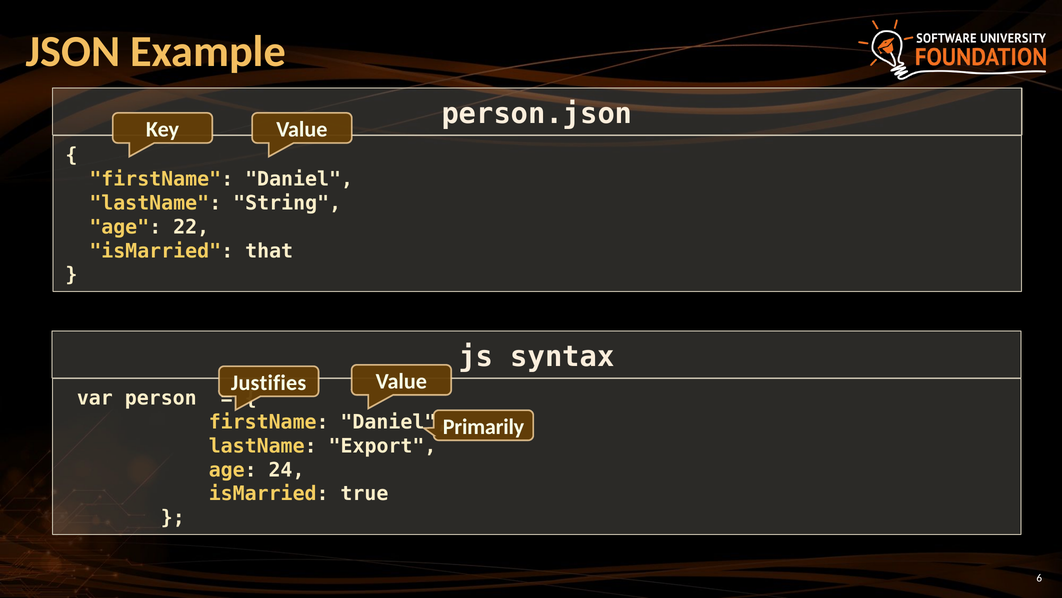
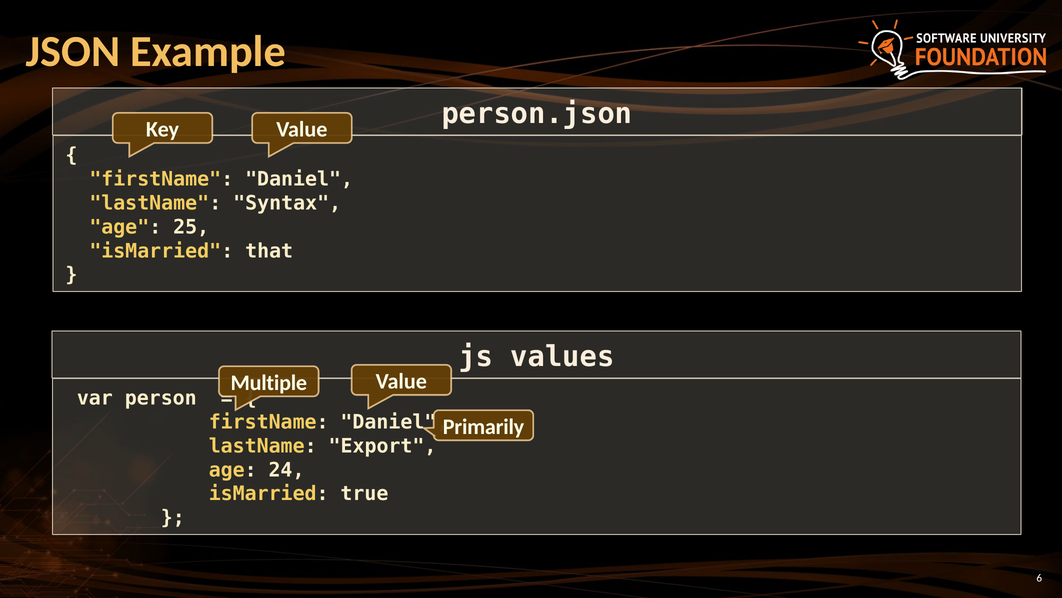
String: String -> Syntax
22: 22 -> 25
syntax: syntax -> values
Justifies: Justifies -> Multiple
